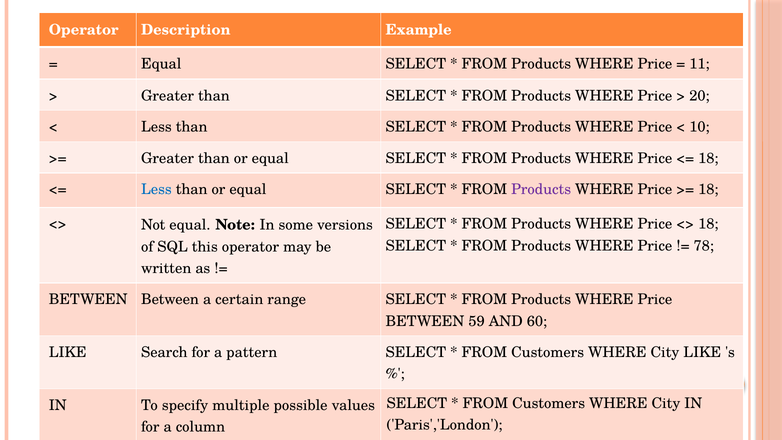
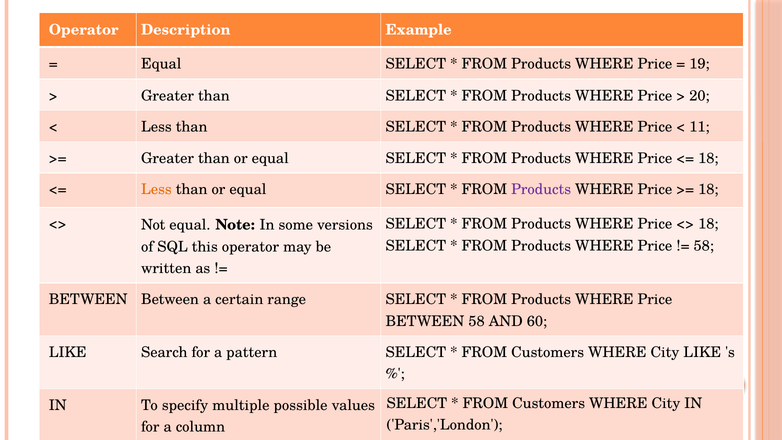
11: 11 -> 19
10: 10 -> 11
Less at (156, 190) colour: blue -> orange
78 at (704, 246): 78 -> 58
BETWEEN 59: 59 -> 58
